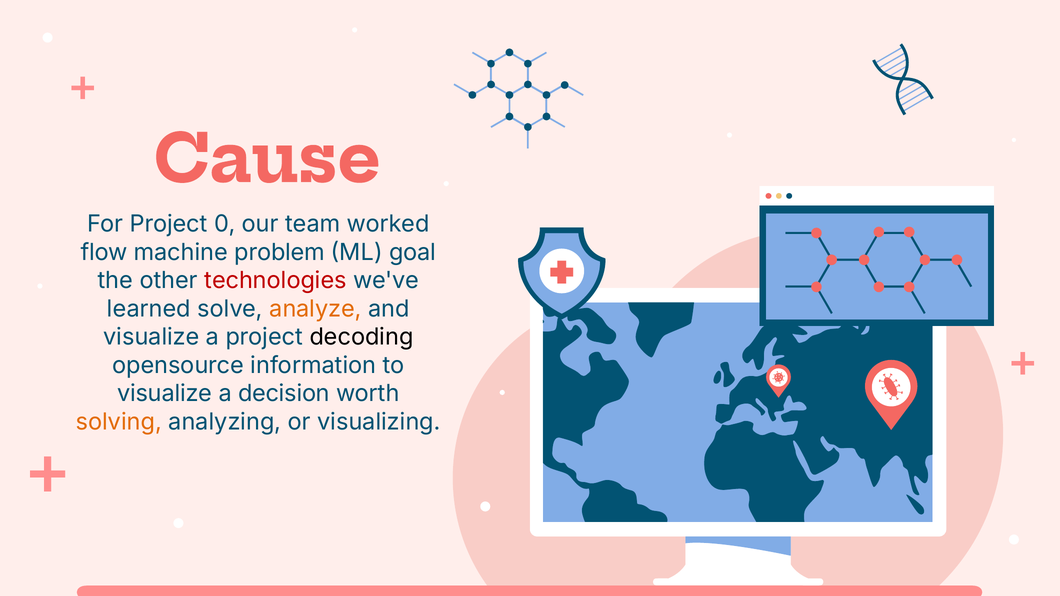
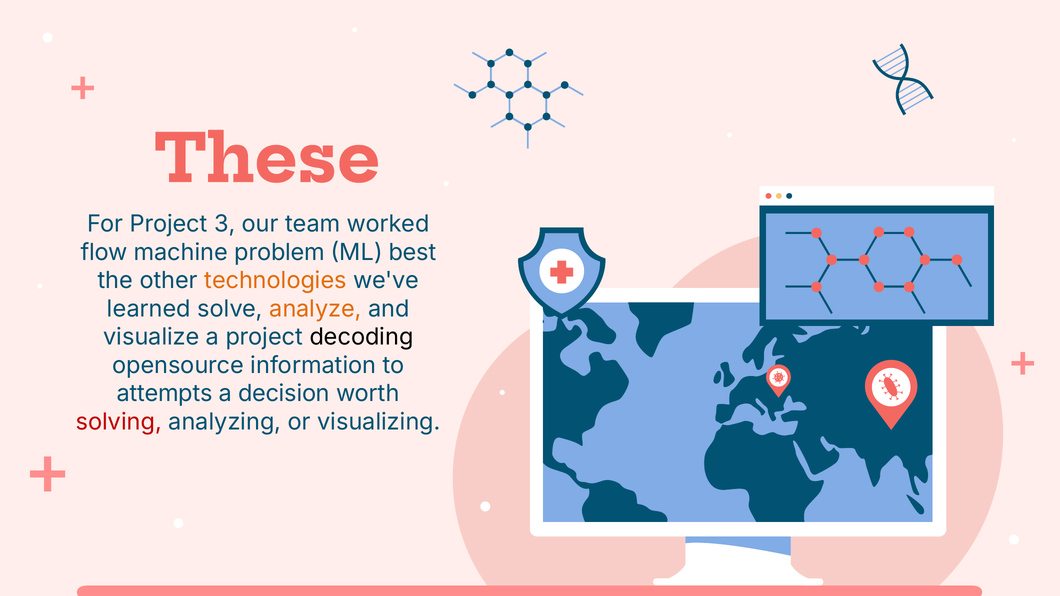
Cause: Cause -> These
0: 0 -> 3
goal: goal -> best
technologies colour: red -> orange
visualize at (165, 394): visualize -> attempts
solving colour: orange -> red
